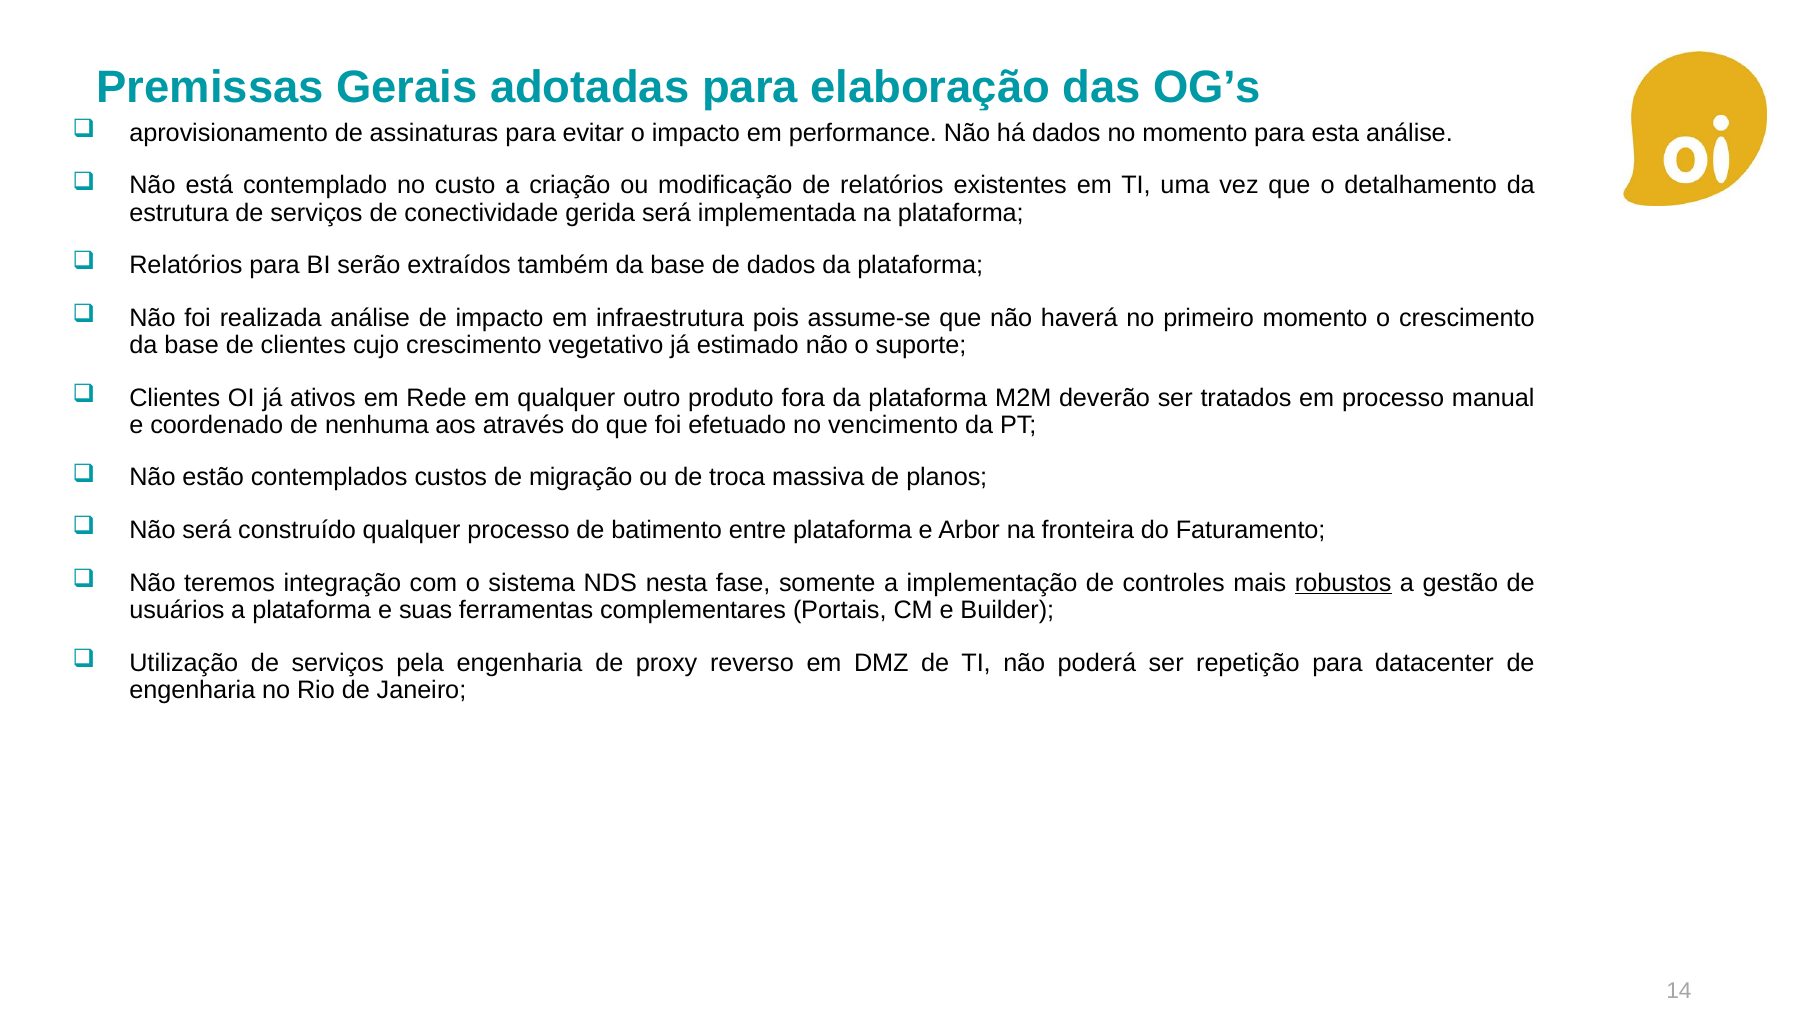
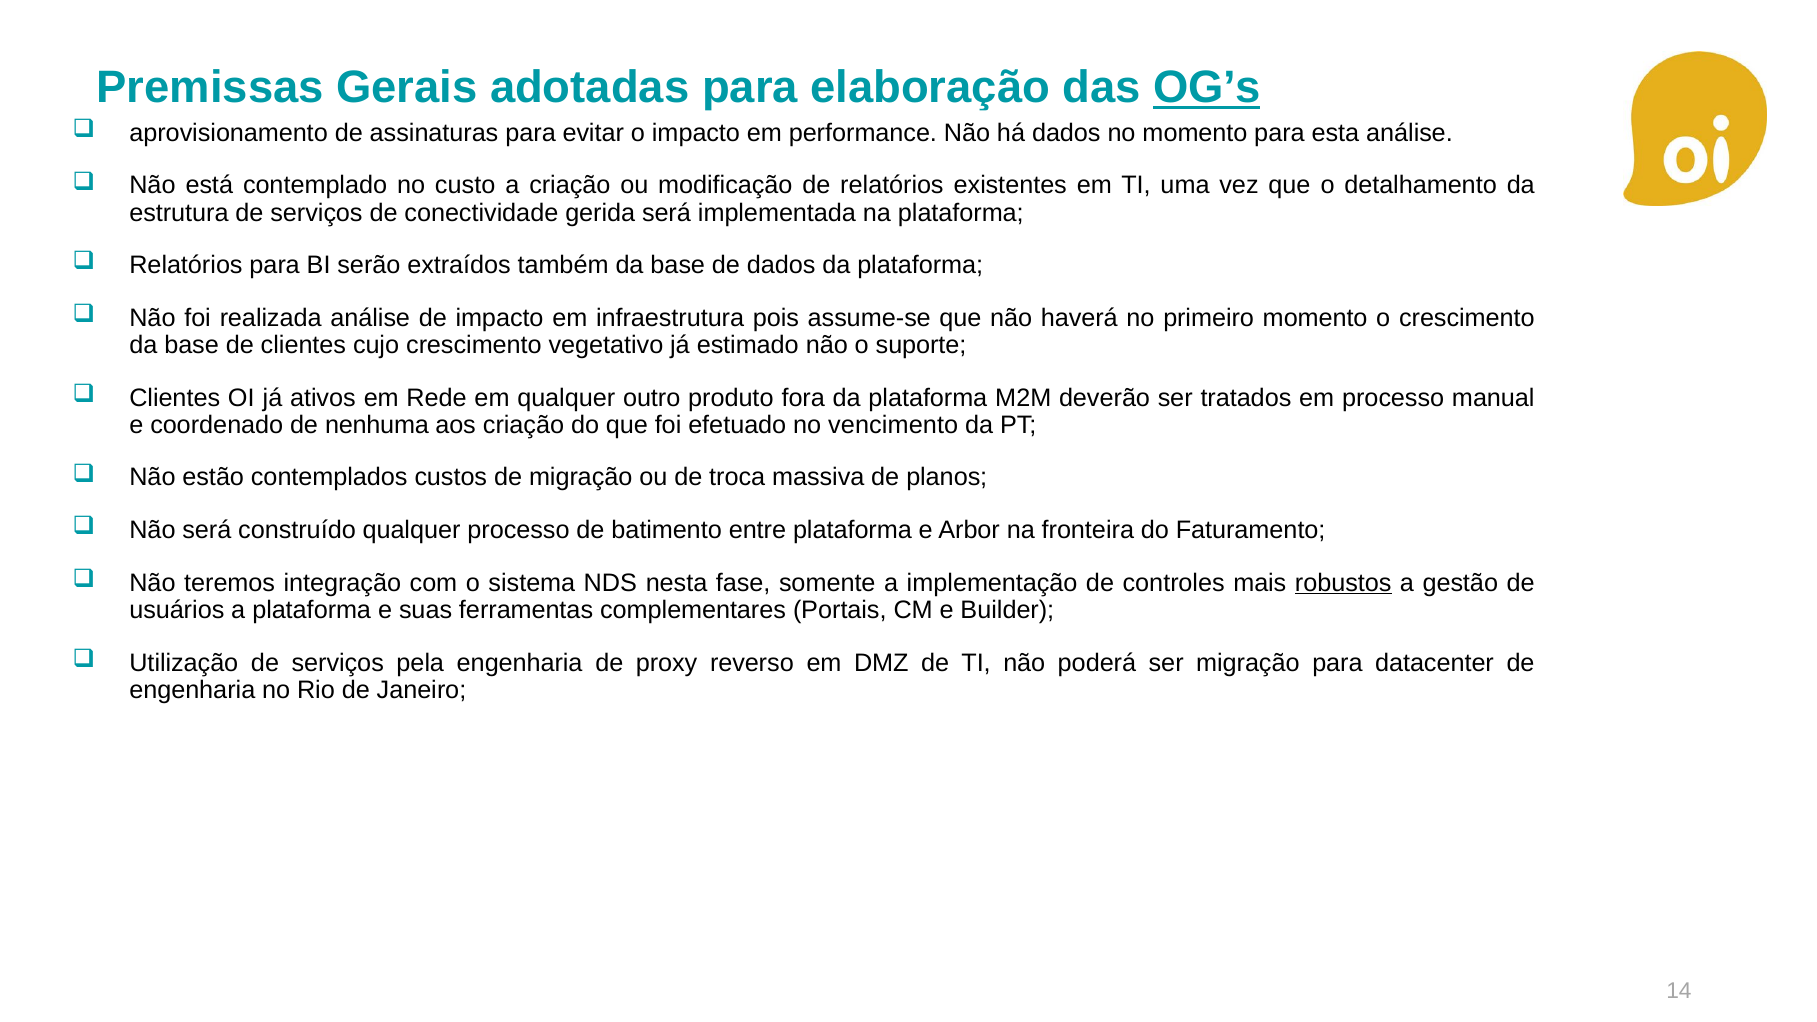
OG’s underline: none -> present
aos através: através -> criação
ser repetição: repetição -> migração
